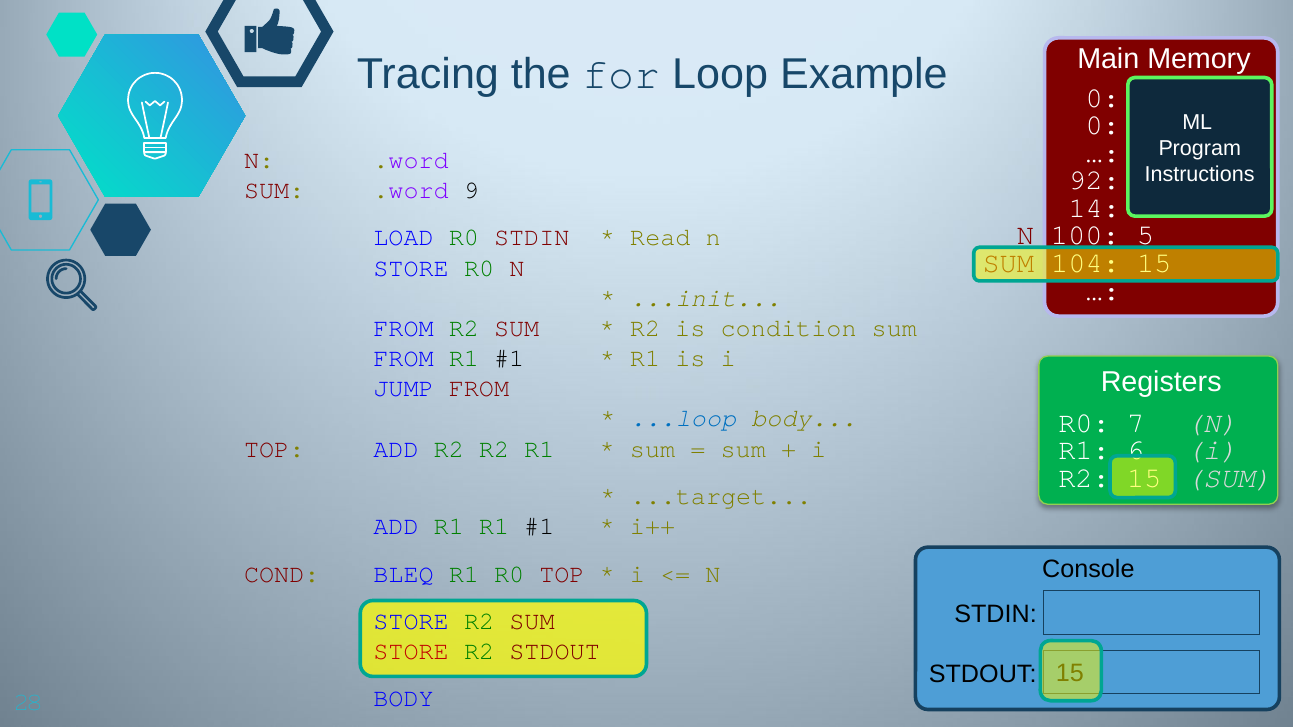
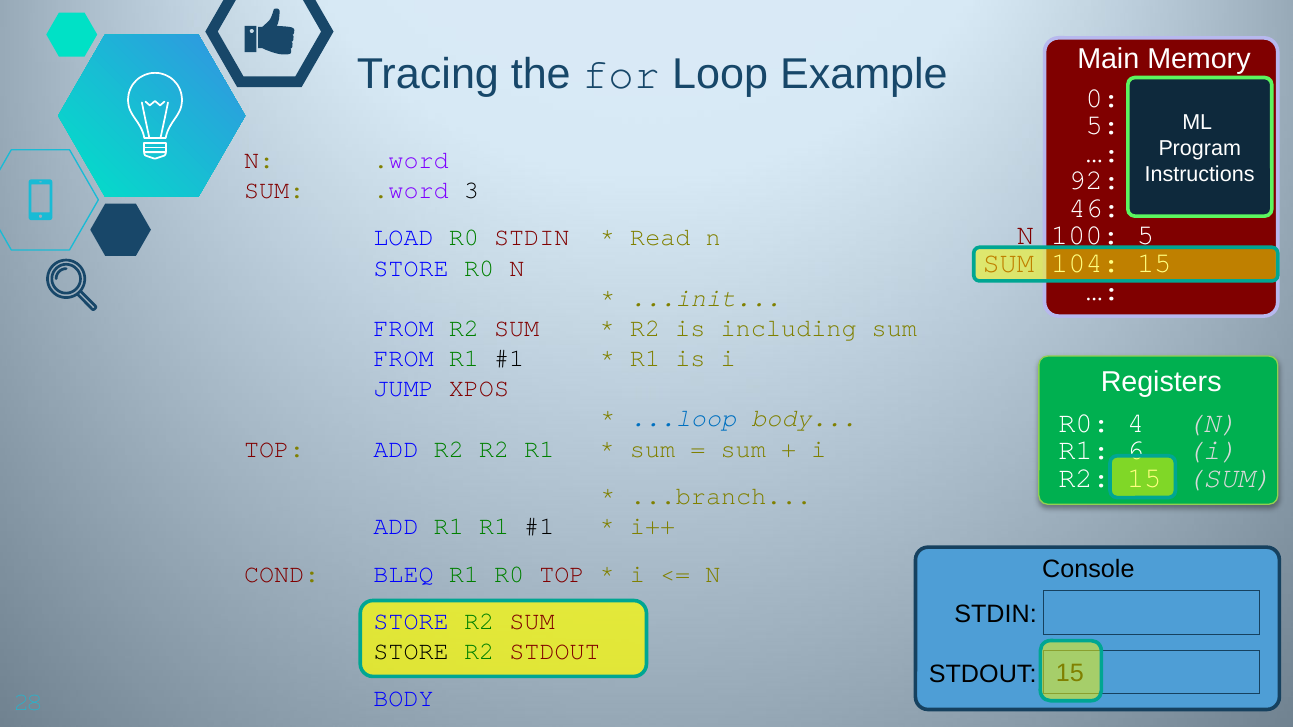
0 at (1103, 125): 0 -> 5
9: 9 -> 3
14: 14 -> 46
condition: condition -> including
JUMP FROM: FROM -> XPOS
7: 7 -> 4
...target: ...target -> ...branch
STORE at (411, 652) colour: red -> black
